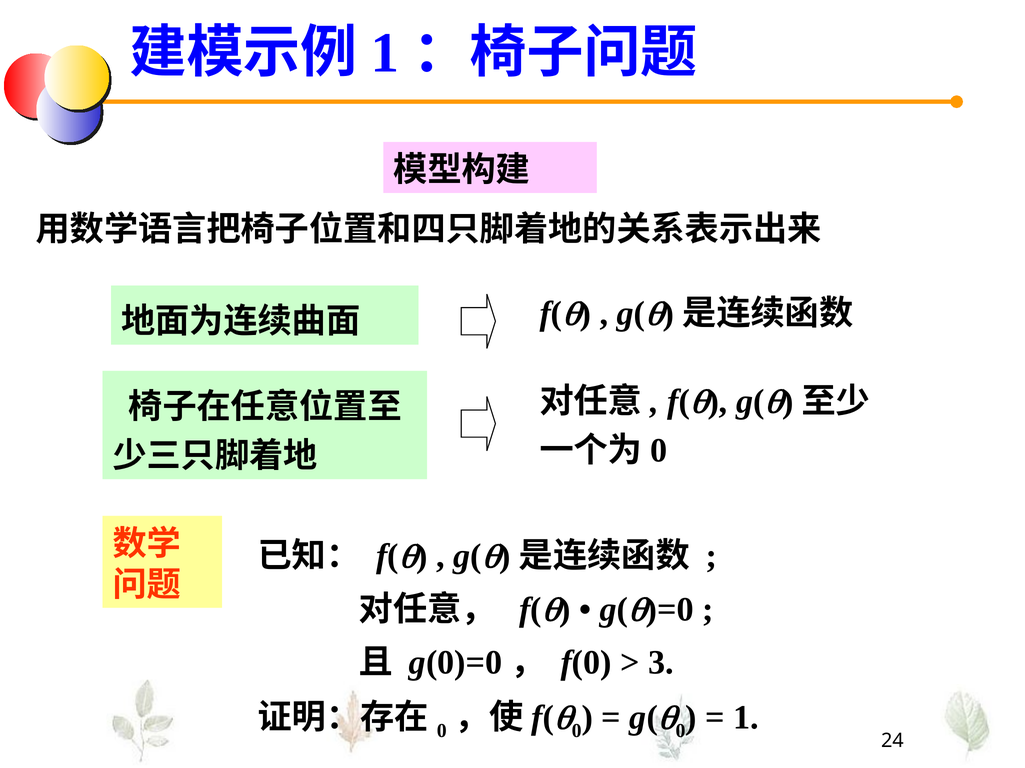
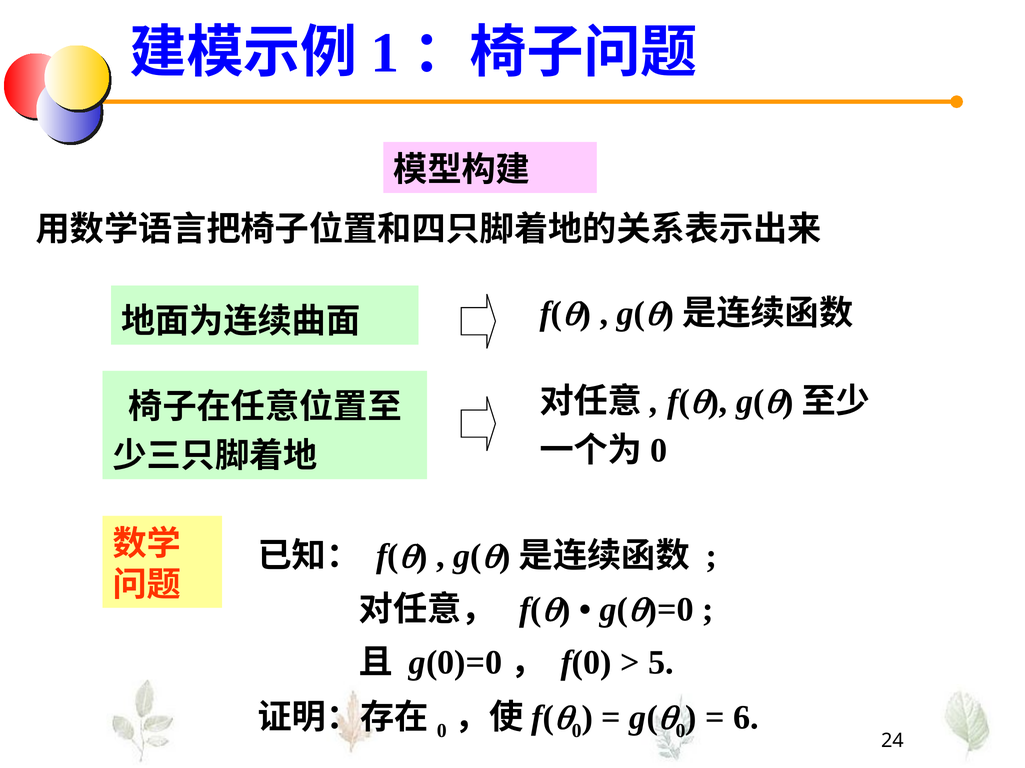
3: 3 -> 5
1 at (746, 718): 1 -> 6
